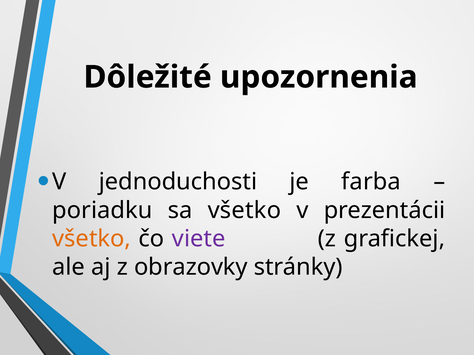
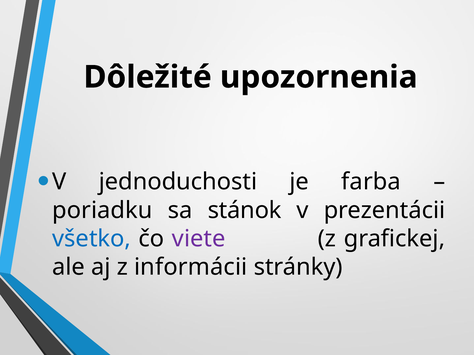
sa všetko: všetko -> stánok
všetko at (92, 239) colour: orange -> blue
obrazovky: obrazovky -> informácii
